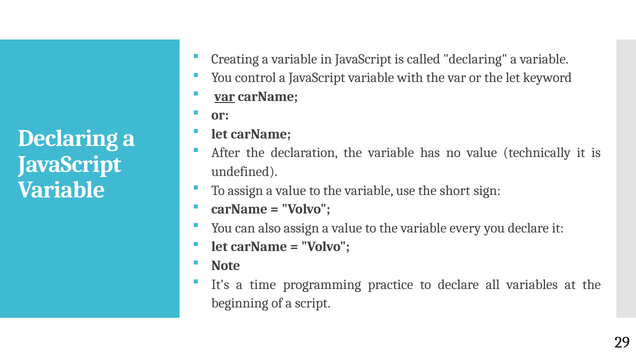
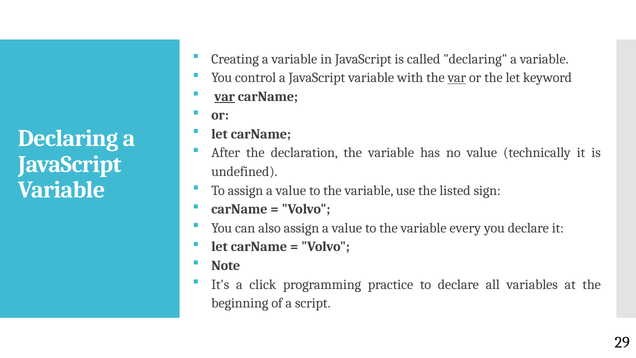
var at (457, 78) underline: none -> present
short: short -> listed
time: time -> click
